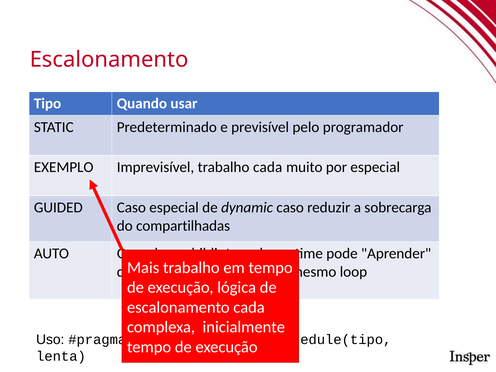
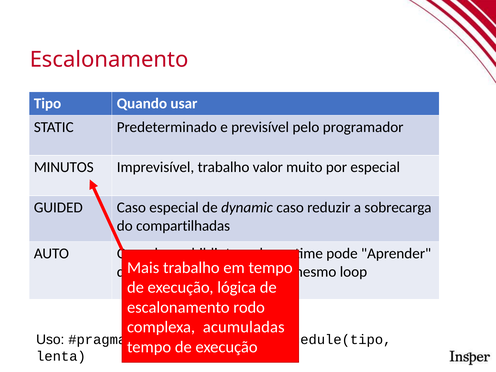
EXEMPLO: EXEMPLO -> MINUTOS
trabalho cada: cada -> valor
escalonamento cada: cada -> rodo
inicialmente: inicialmente -> acumuladas
